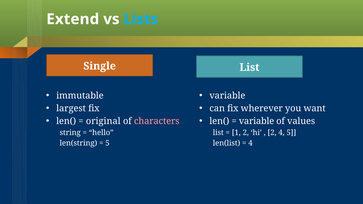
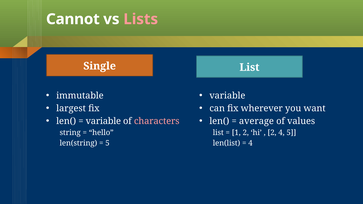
Extend: Extend -> Cannot
Lists colour: light blue -> pink
original at (103, 121): original -> variable
variable at (257, 121): variable -> average
